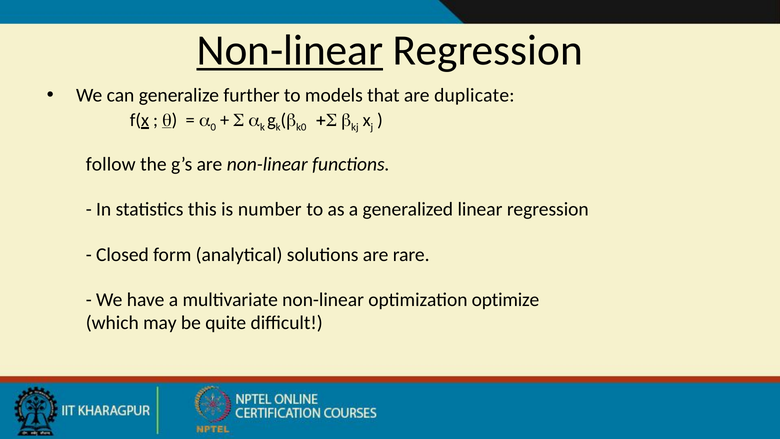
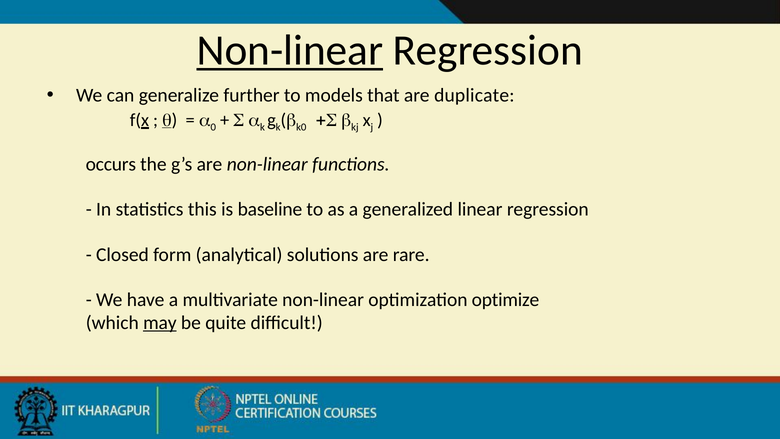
follow: follow -> occurs
number: number -> baseline
may underline: none -> present
